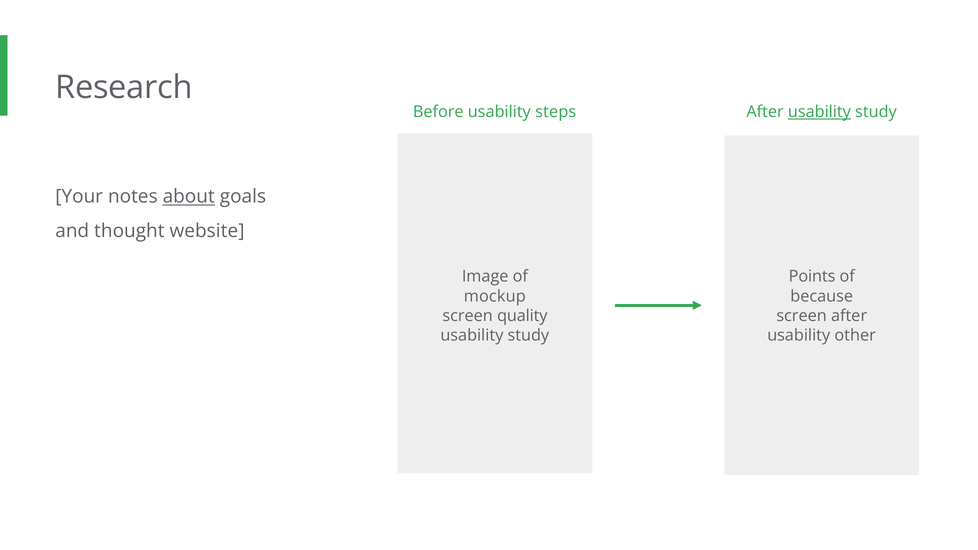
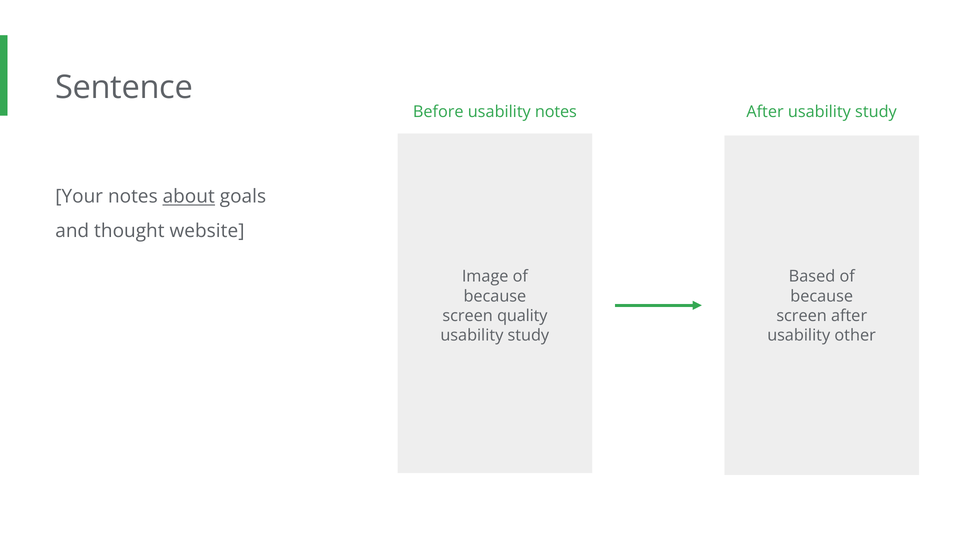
Research: Research -> Sentence
usability steps: steps -> notes
usability at (819, 112) underline: present -> none
Points: Points -> Based
mockup at (495, 296): mockup -> because
